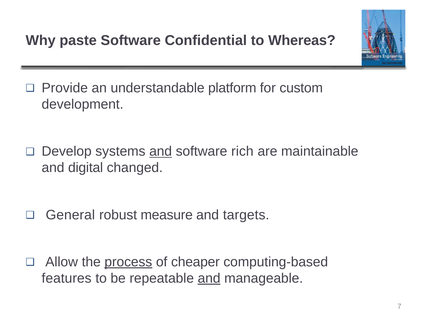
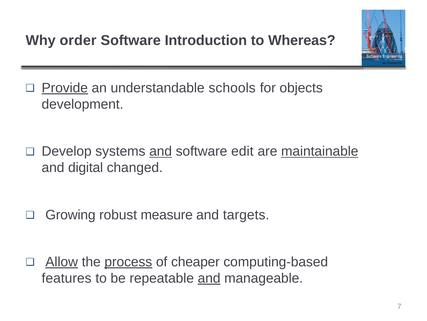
paste: paste -> order
Confidential: Confidential -> Introduction
Provide underline: none -> present
platform: platform -> schools
custom: custom -> objects
rich: rich -> edit
maintainable underline: none -> present
General: General -> Growing
Allow underline: none -> present
